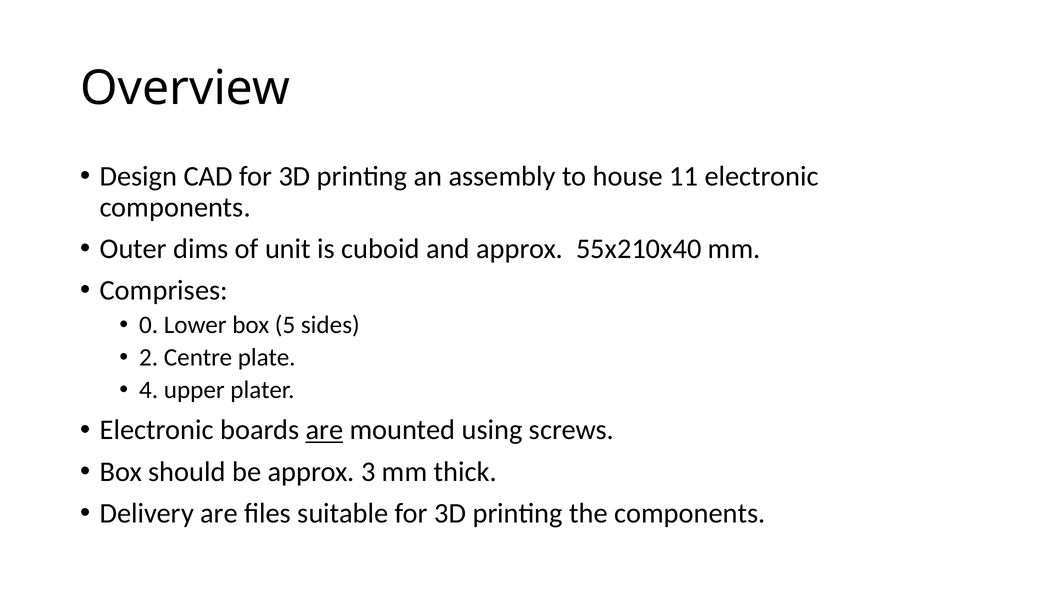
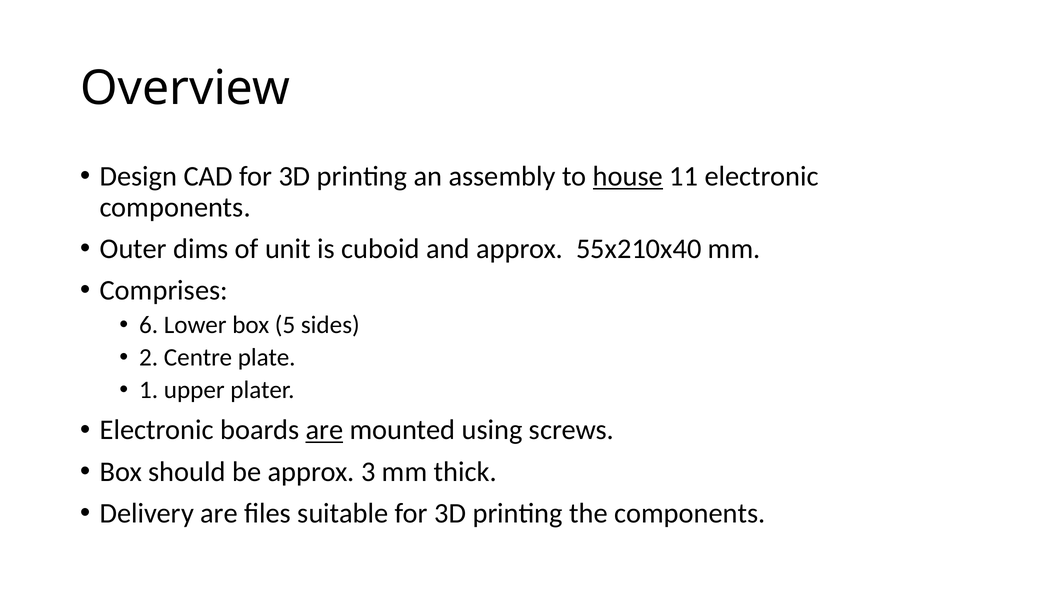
house underline: none -> present
0: 0 -> 6
4: 4 -> 1
